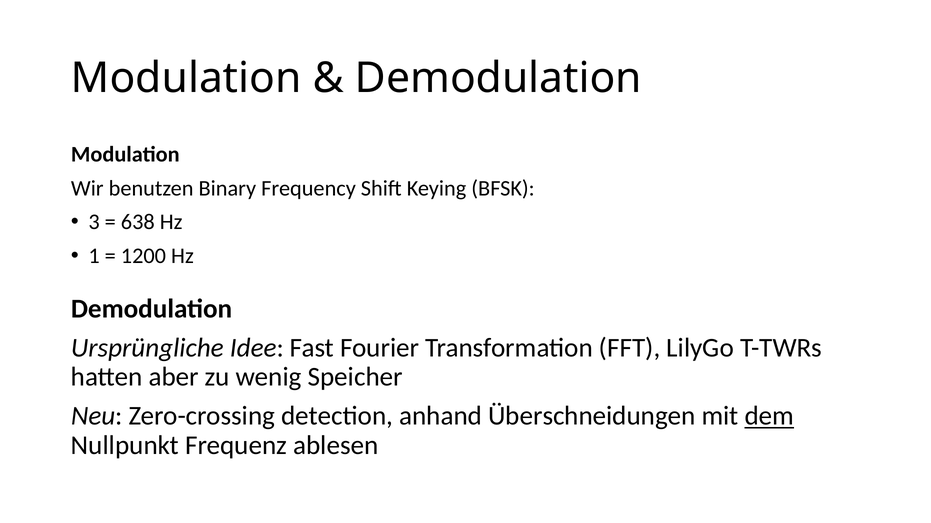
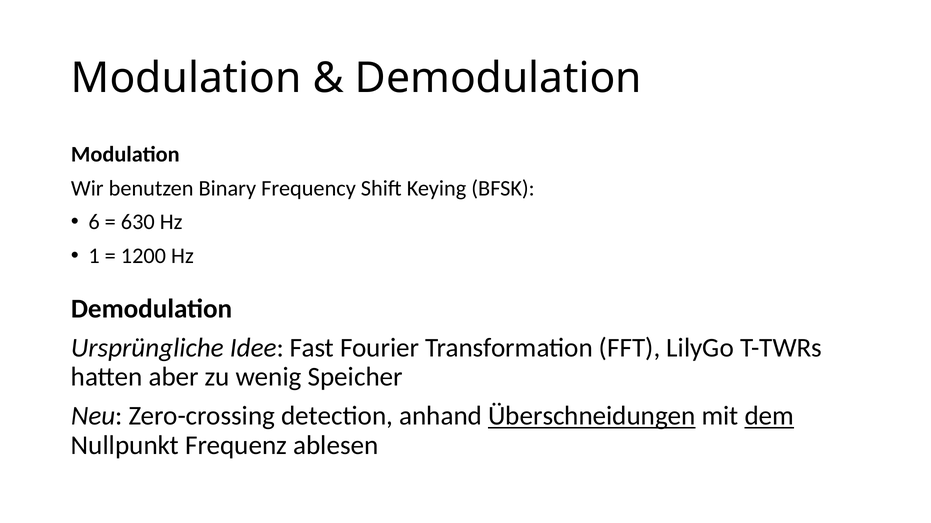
3: 3 -> 6
638: 638 -> 630
Überschneidungen underline: none -> present
